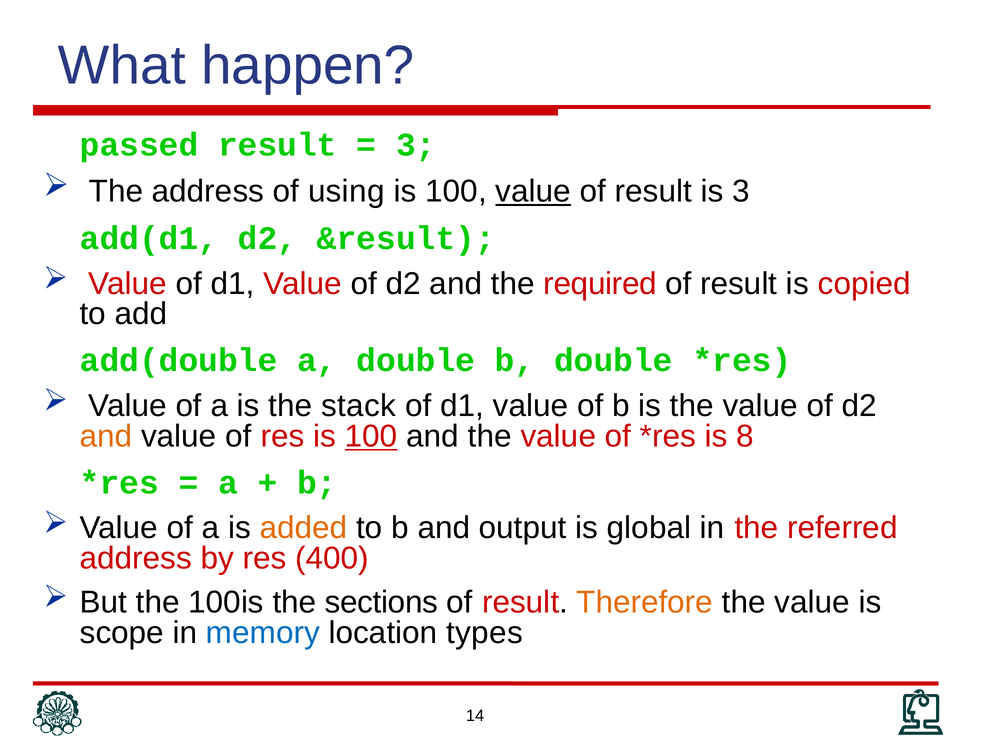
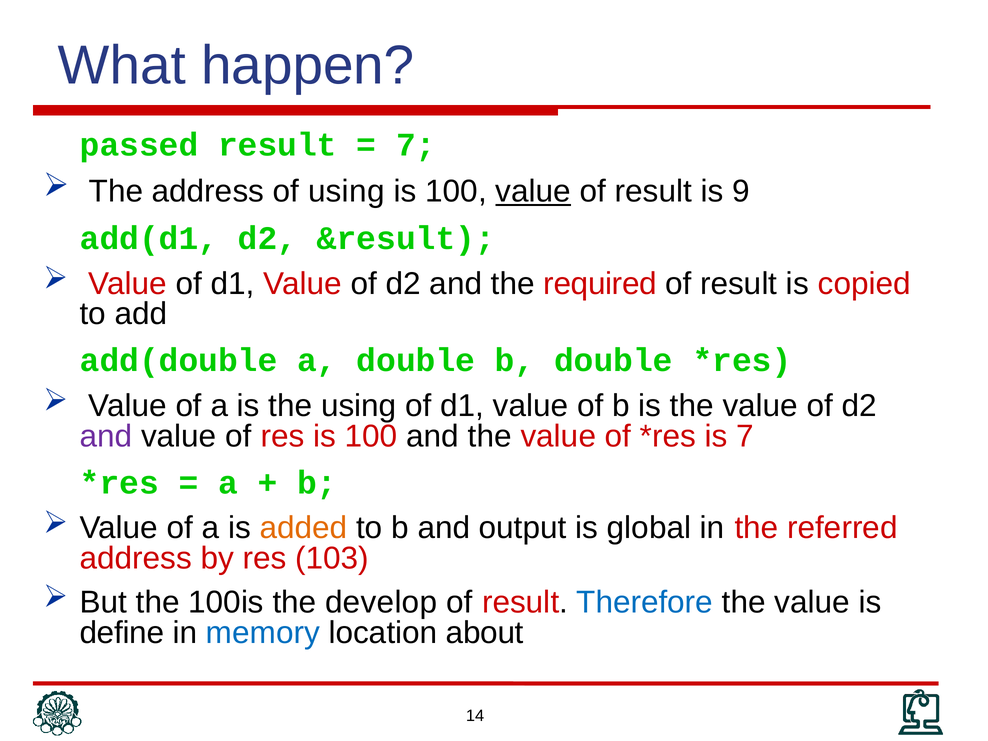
3 at (416, 145): 3 -> 7
is 3: 3 -> 9
the stack: stack -> using
and at (106, 436) colour: orange -> purple
100 at (371, 436) underline: present -> none
is 8: 8 -> 7
400: 400 -> 103
sections: sections -> develop
Therefore colour: orange -> blue
scope: scope -> define
types: types -> about
